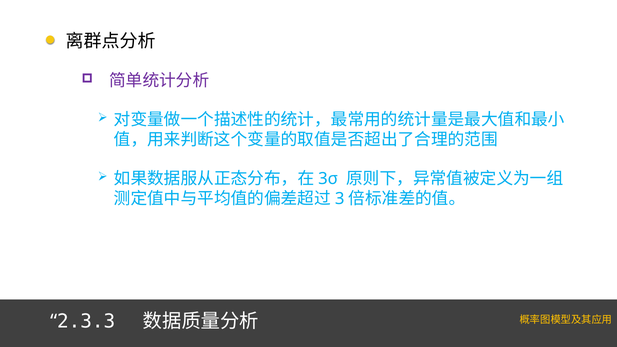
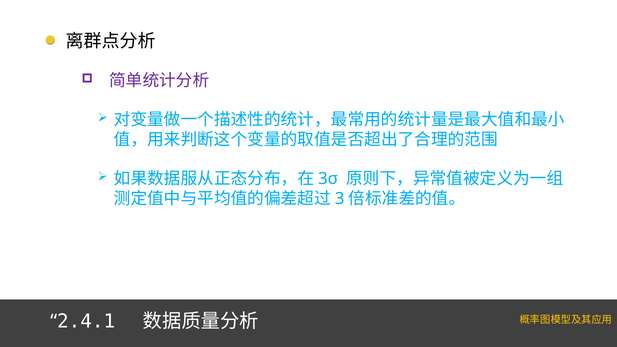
2.3.3: 2.3.3 -> 2.4.1
